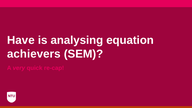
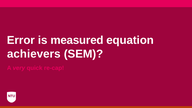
Have: Have -> Error
analysing: analysing -> measured
